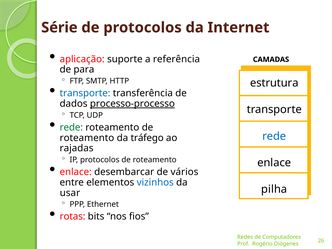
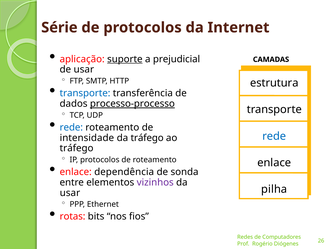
suporte underline: none -> present
referência: referência -> prejudicial
de para: para -> usar
rede at (71, 127) colour: green -> blue
roteamento at (87, 138): roteamento -> intensidade
rajadas at (77, 148): rajadas -> tráfego
desembarcar: desembarcar -> dependência
vários: vários -> sonda
vizinhos colour: blue -> purple
